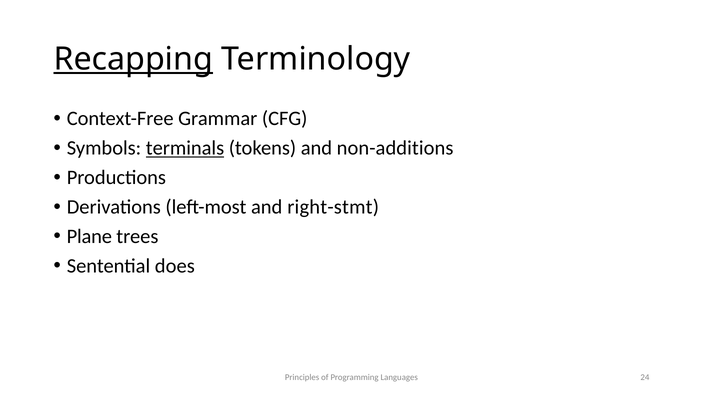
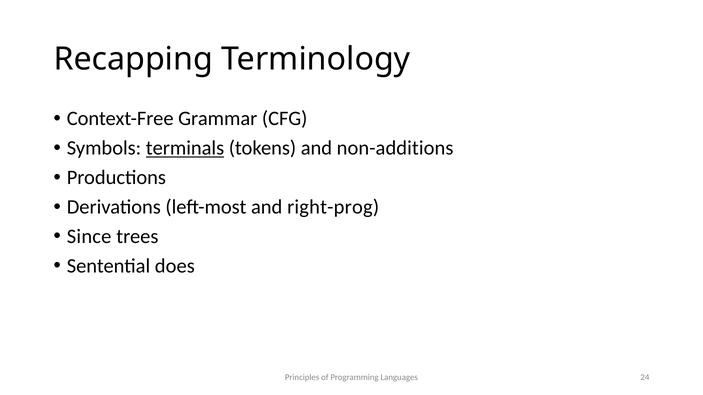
Recapping underline: present -> none
right-stmt: right-stmt -> right-prog
Plane: Plane -> Since
